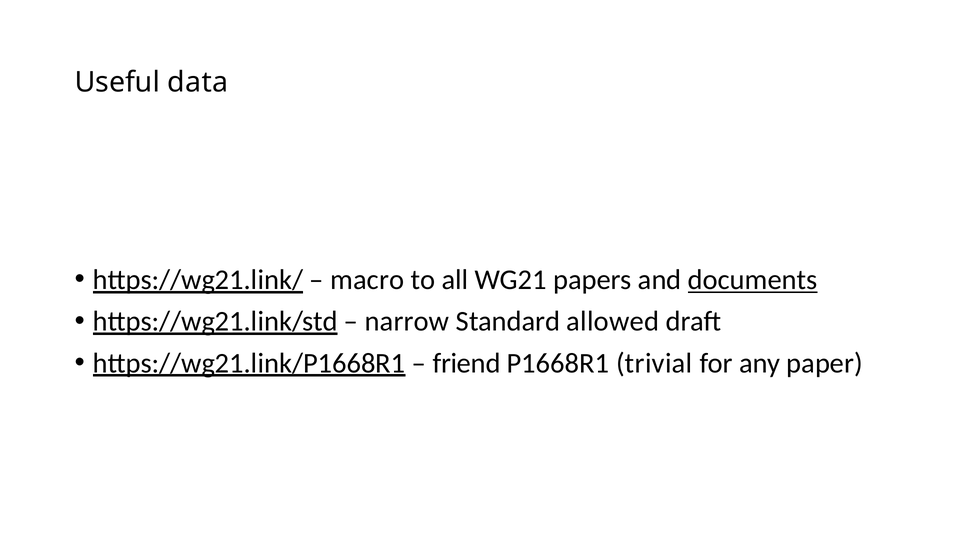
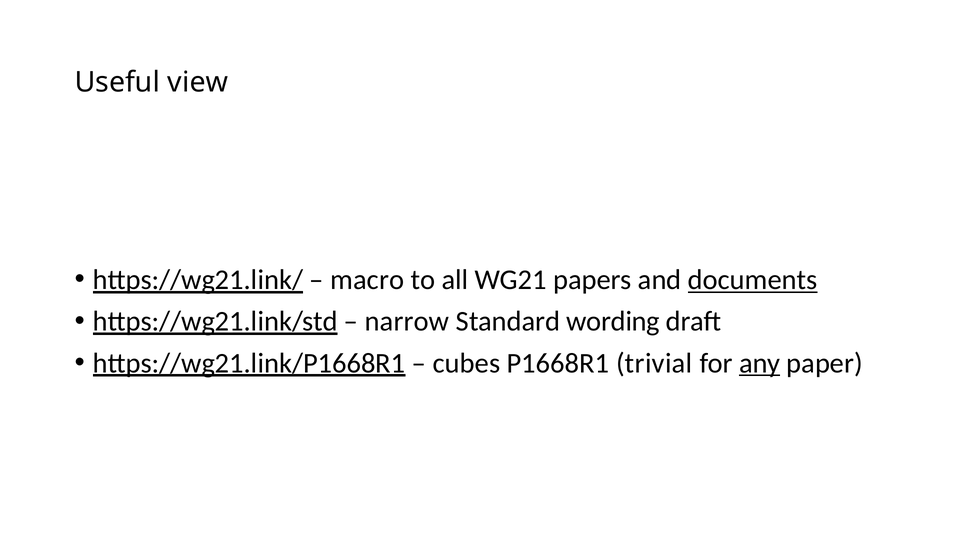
data: data -> view
allowed: allowed -> wording
friend: friend -> cubes
any underline: none -> present
